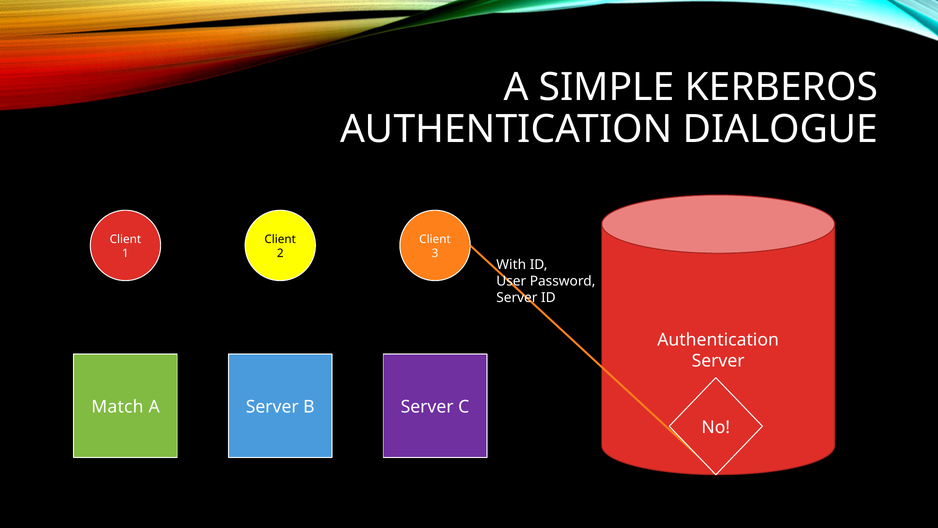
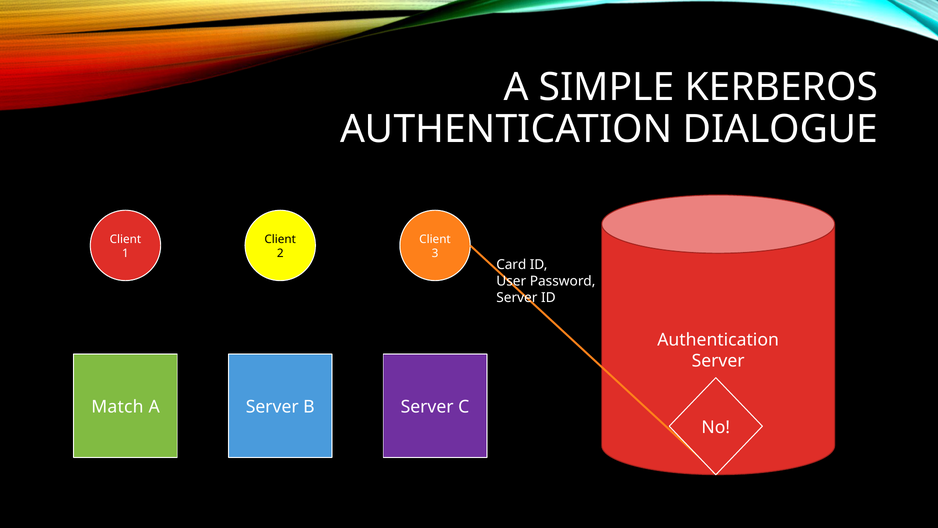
With: With -> Card
